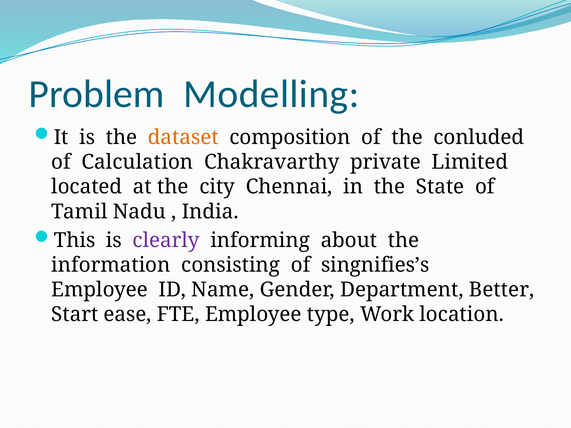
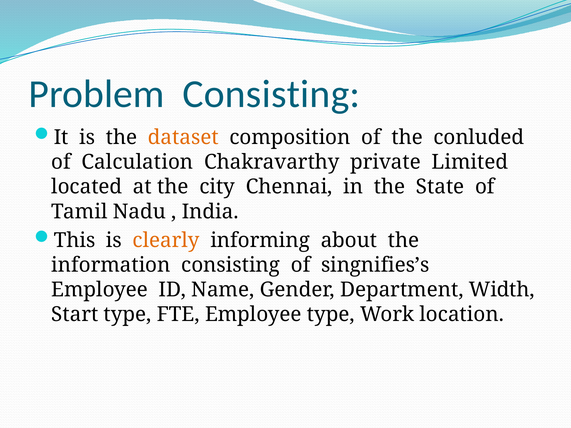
Problem Modelling: Modelling -> Consisting
clearly colour: purple -> orange
Better: Better -> Width
Start ease: ease -> type
